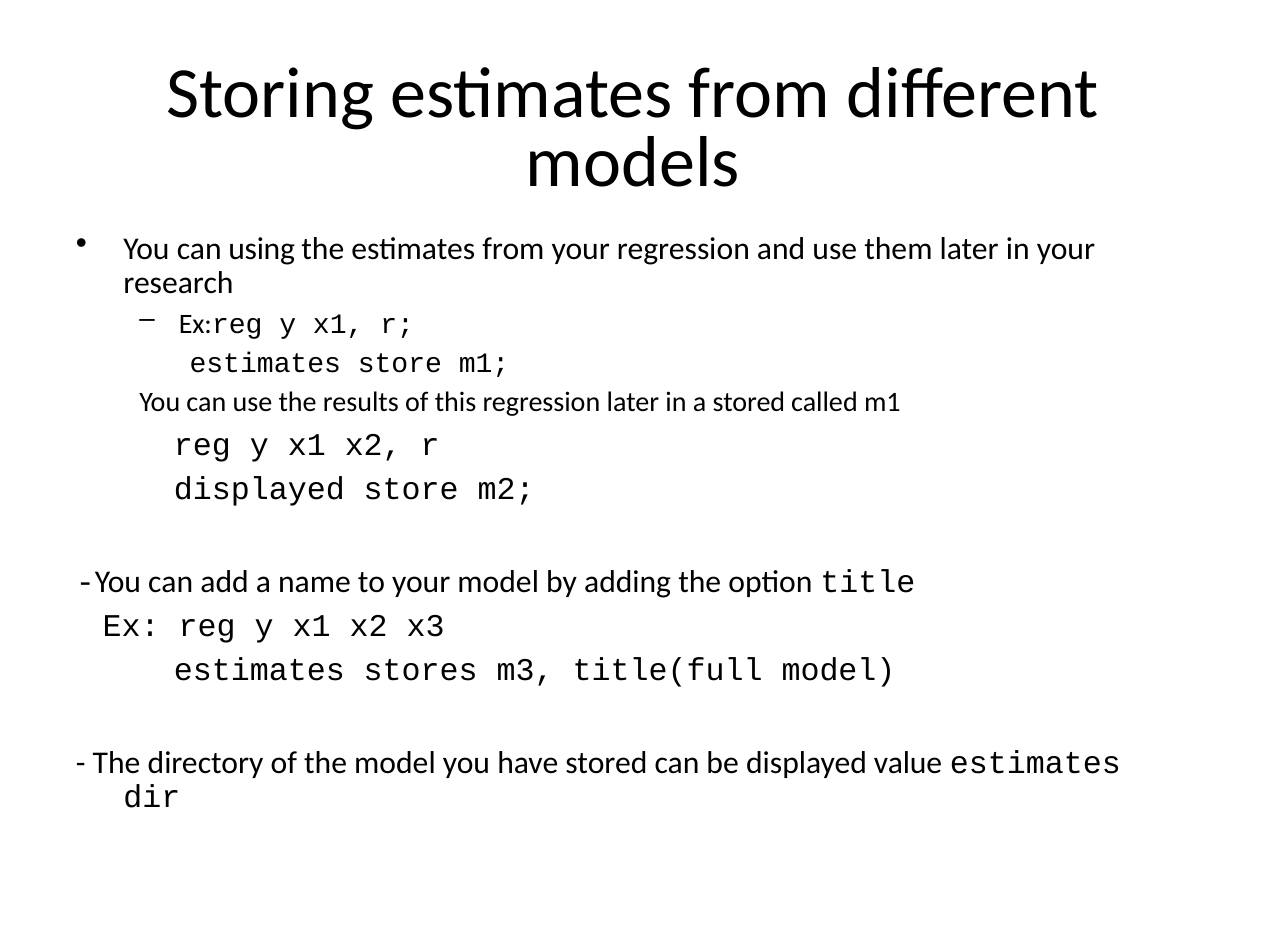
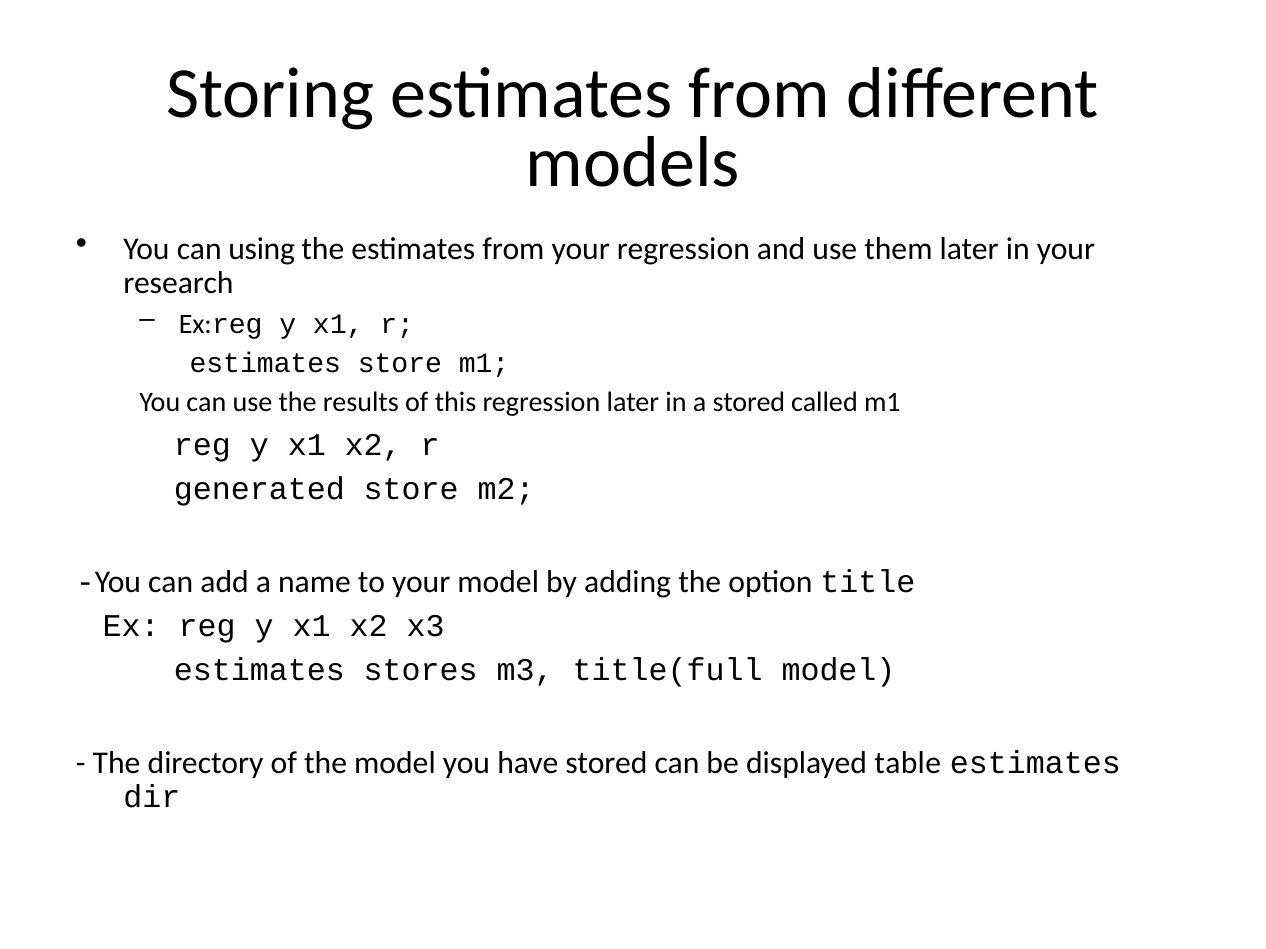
displayed at (259, 490): displayed -> generated
value: value -> table
